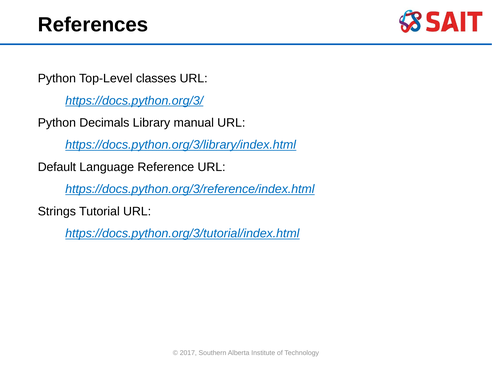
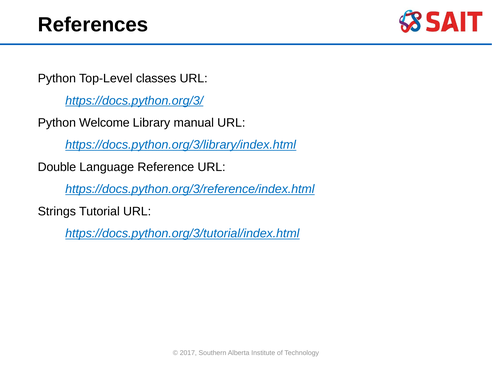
Decimals: Decimals -> Welcome
Default: Default -> Double
